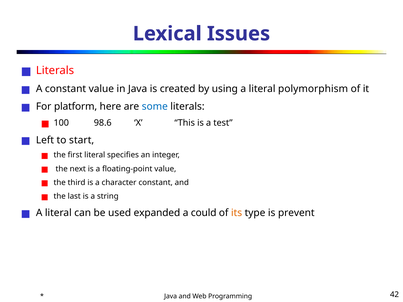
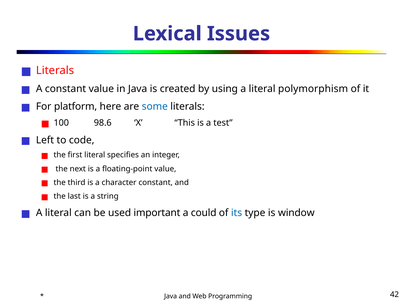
start: start -> code
expanded: expanded -> important
its colour: orange -> blue
prevent: prevent -> window
